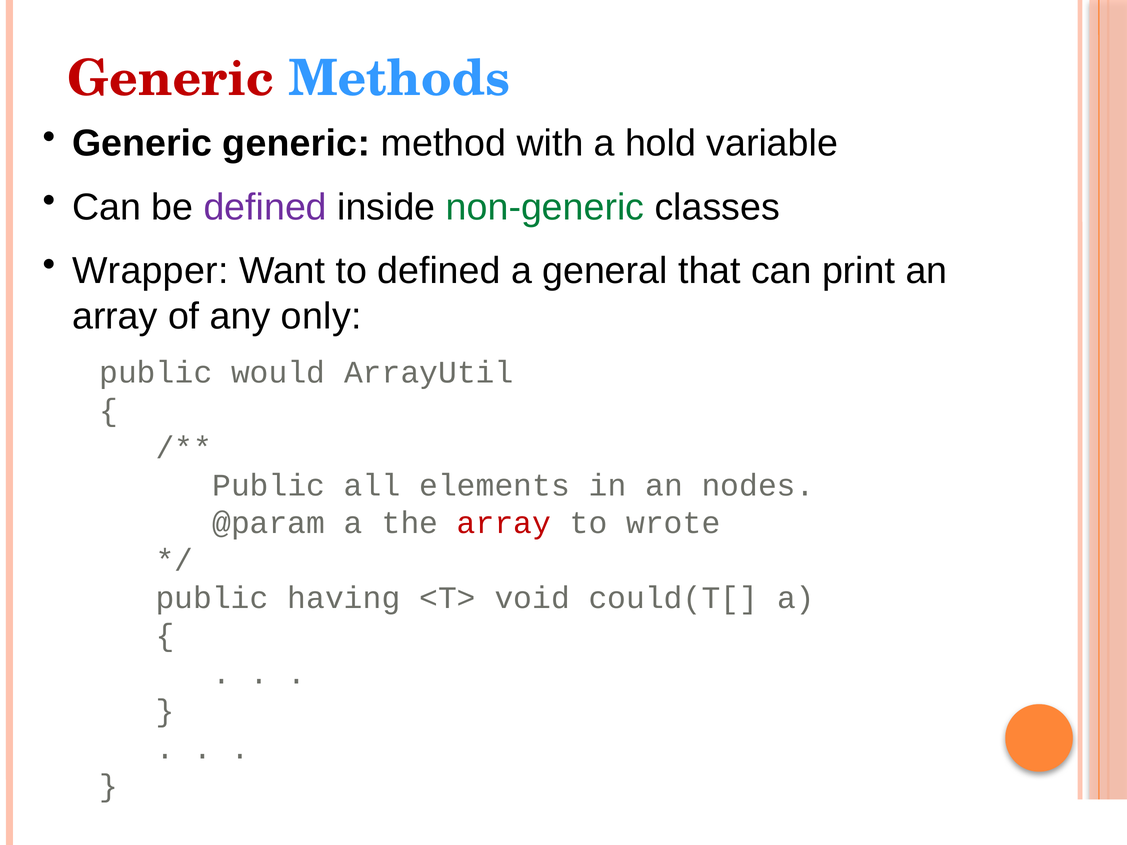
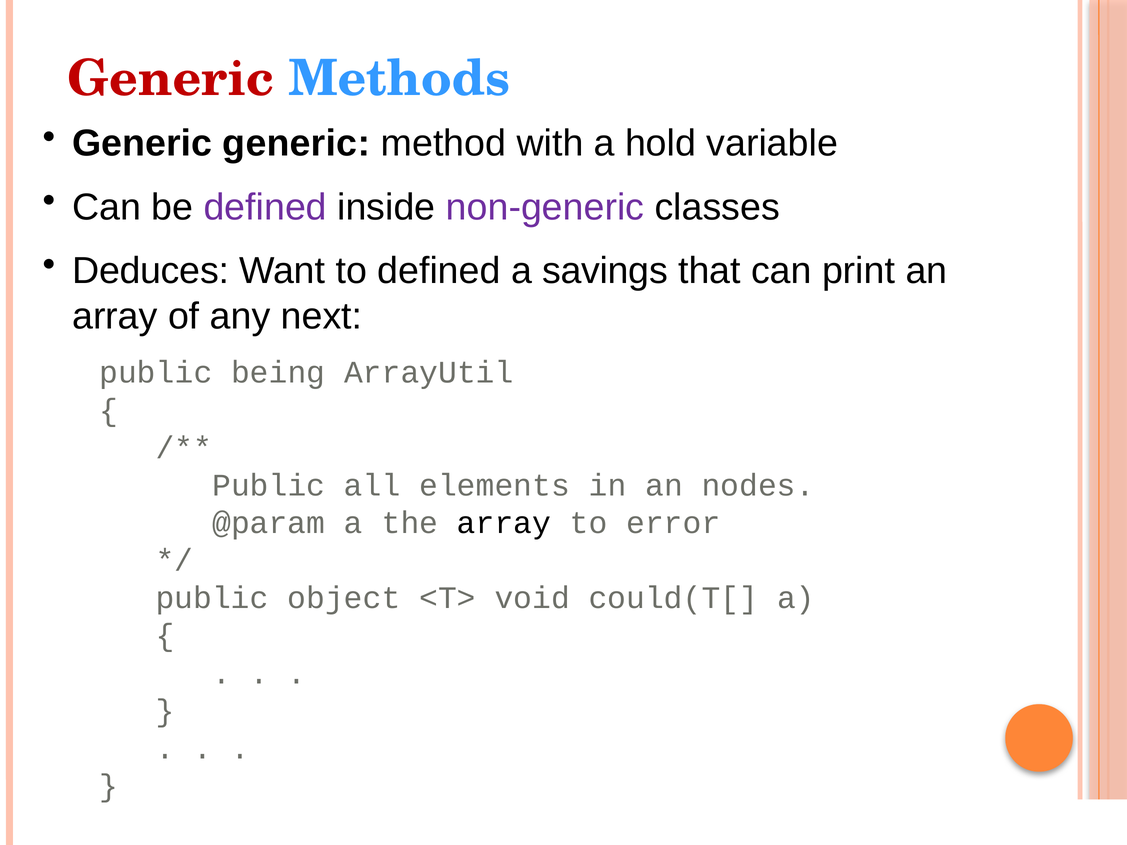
non-generic colour: green -> purple
Wrapper: Wrapper -> Deduces
general: general -> savings
only: only -> next
would: would -> being
array at (504, 523) colour: red -> black
wrote: wrote -> error
having: having -> object
